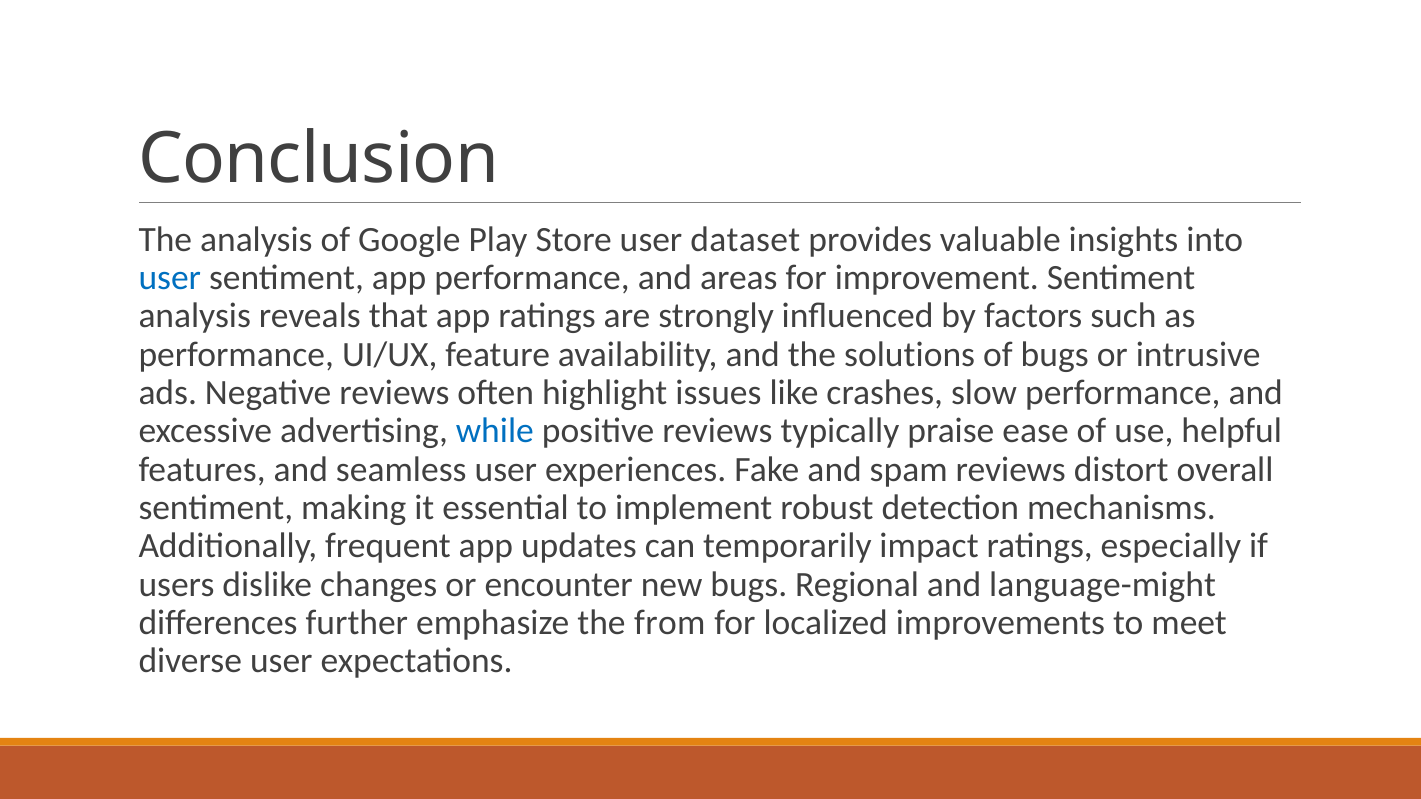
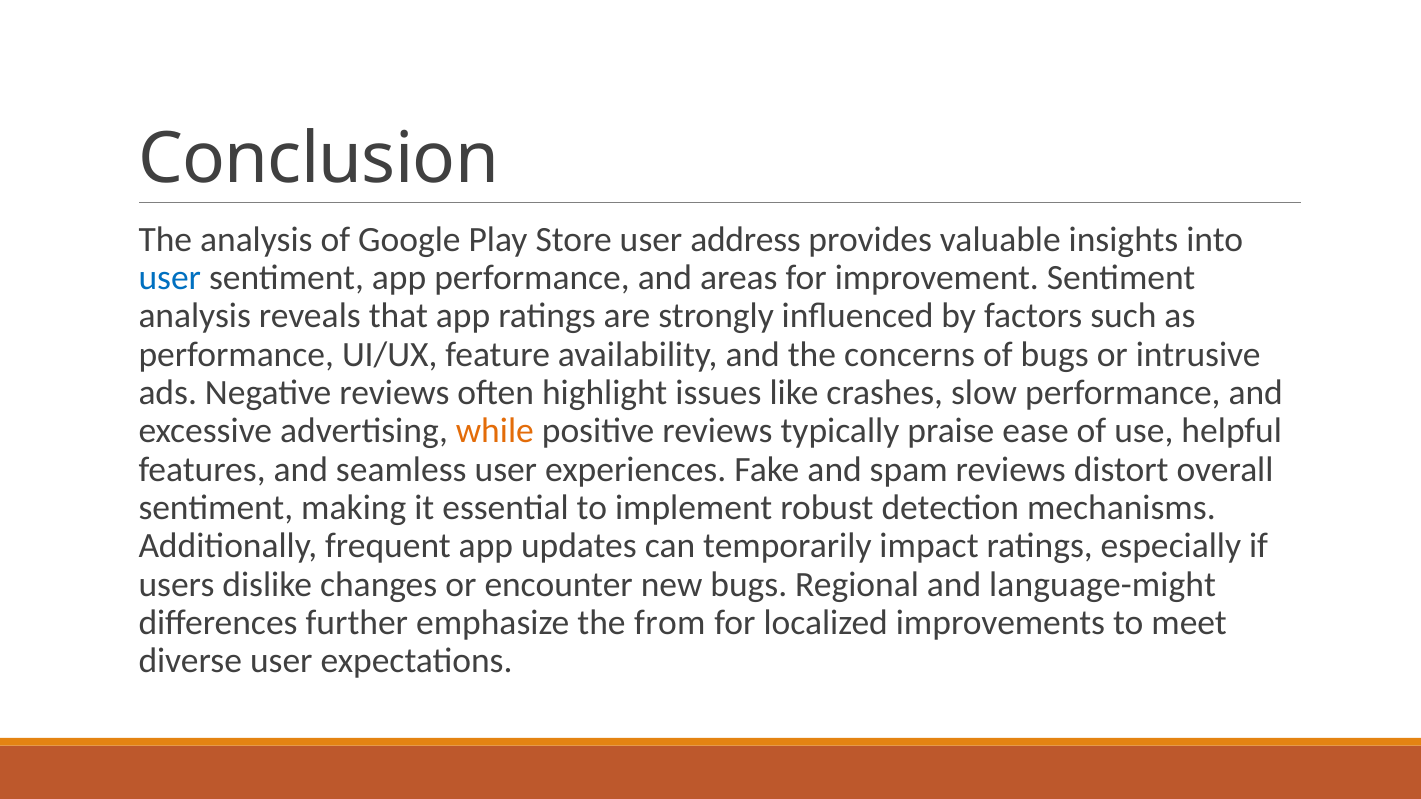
dataset: dataset -> address
solutions: solutions -> concerns
while colour: blue -> orange
